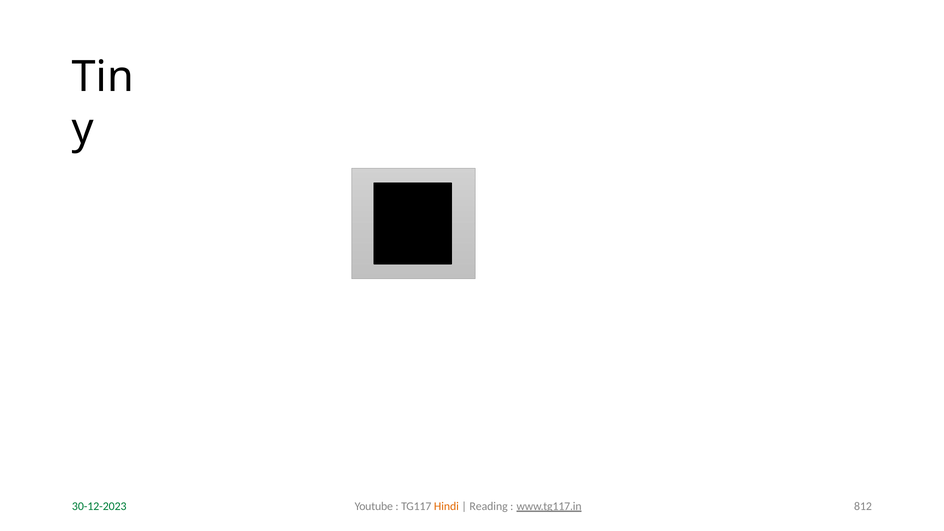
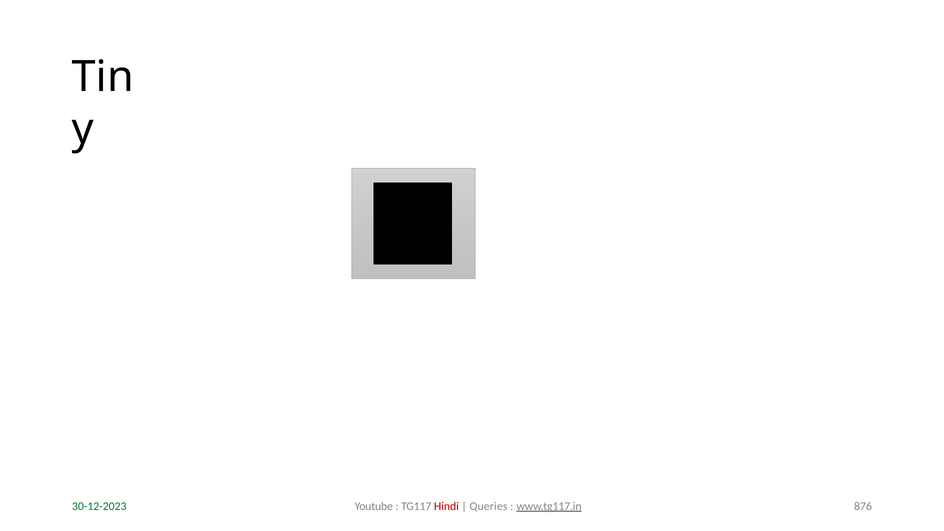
Hindi colour: orange -> red
Reading: Reading -> Queries
812: 812 -> 876
